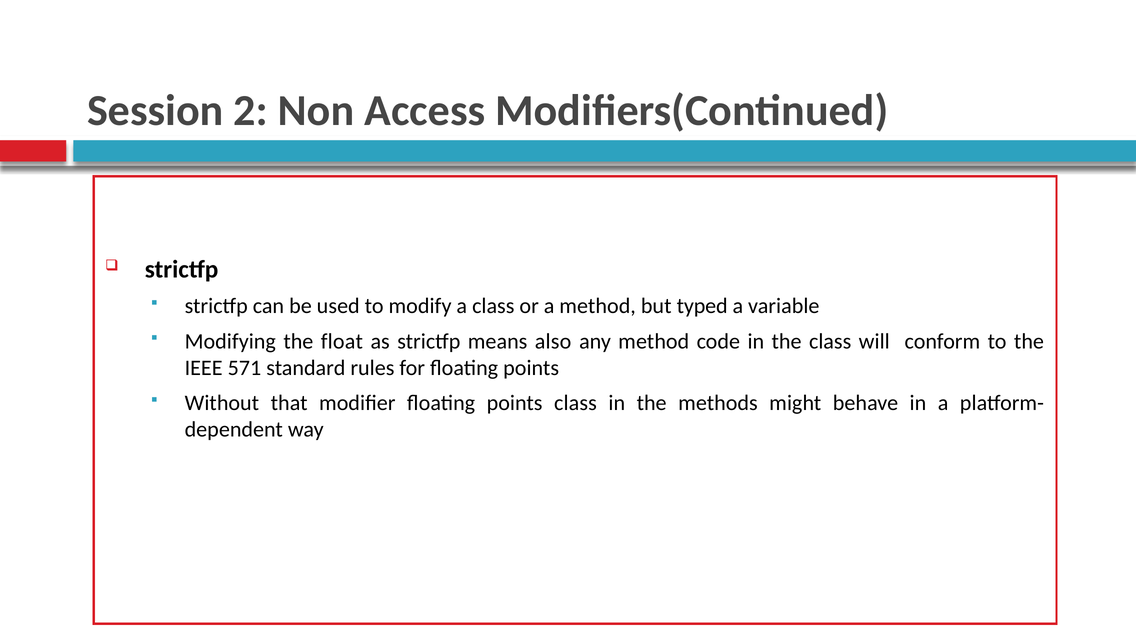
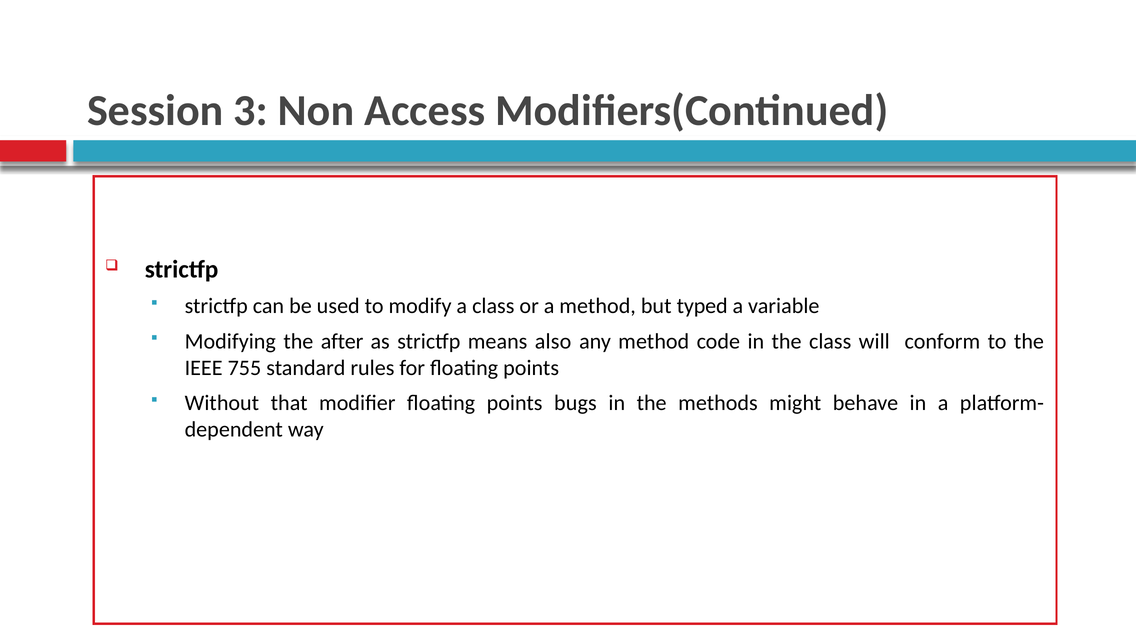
2: 2 -> 3
float: float -> after
571: 571 -> 755
points class: class -> bugs
